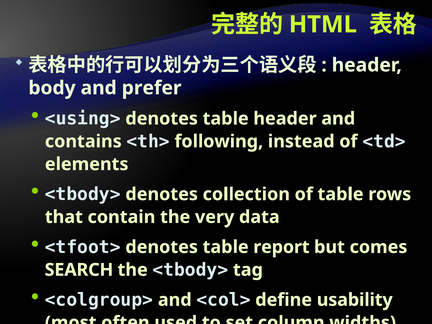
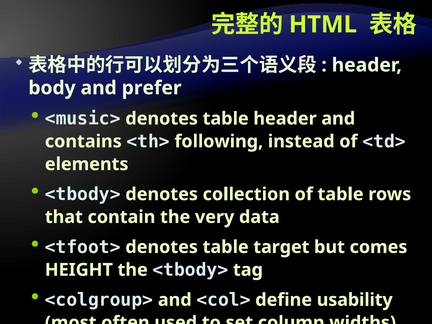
<using>: <using> -> <music>
report: report -> target
SEARCH: SEARCH -> HEIGHT
